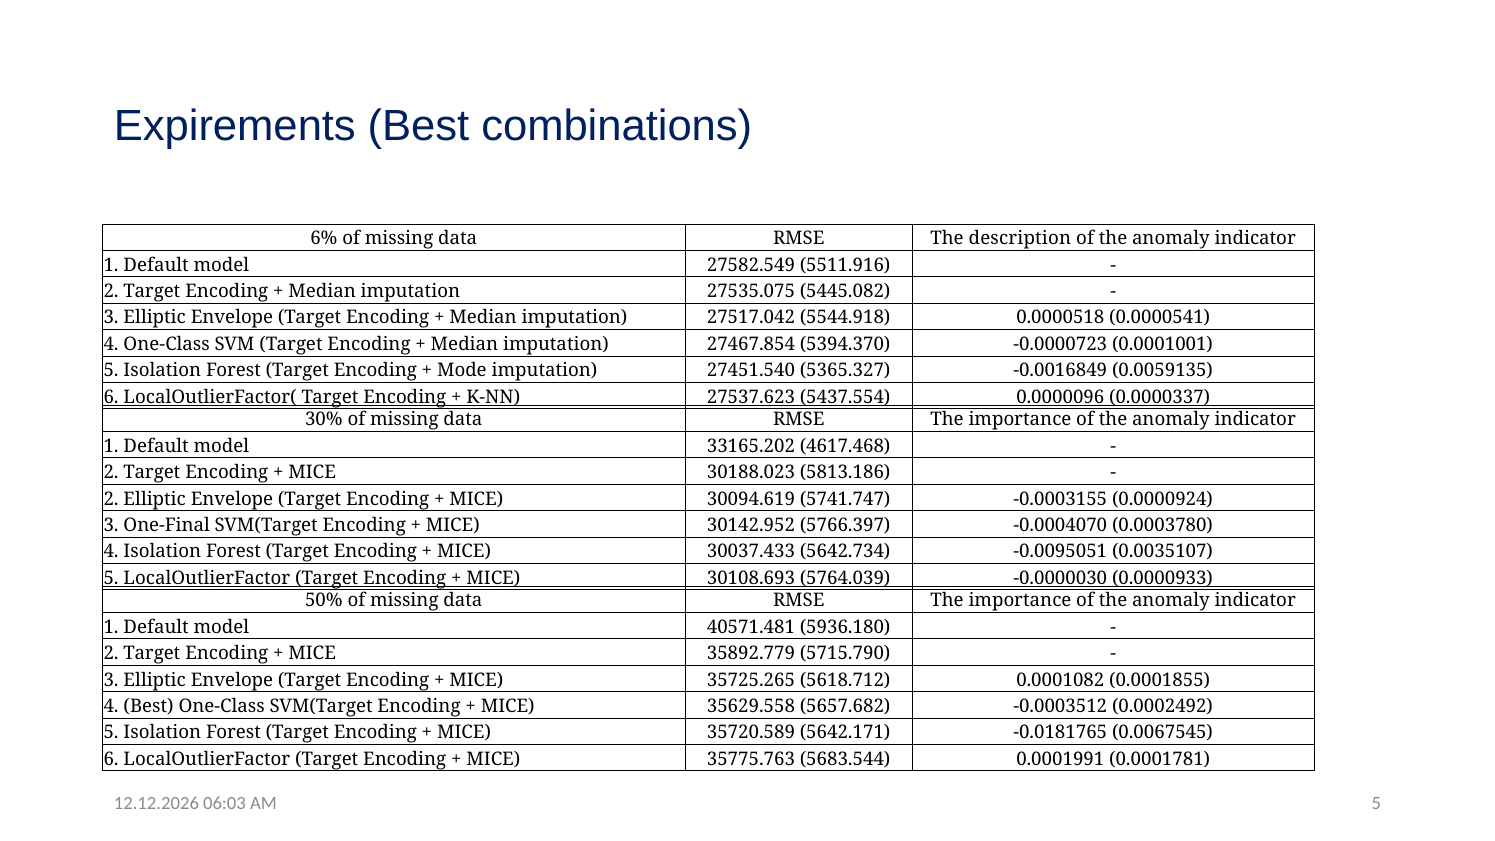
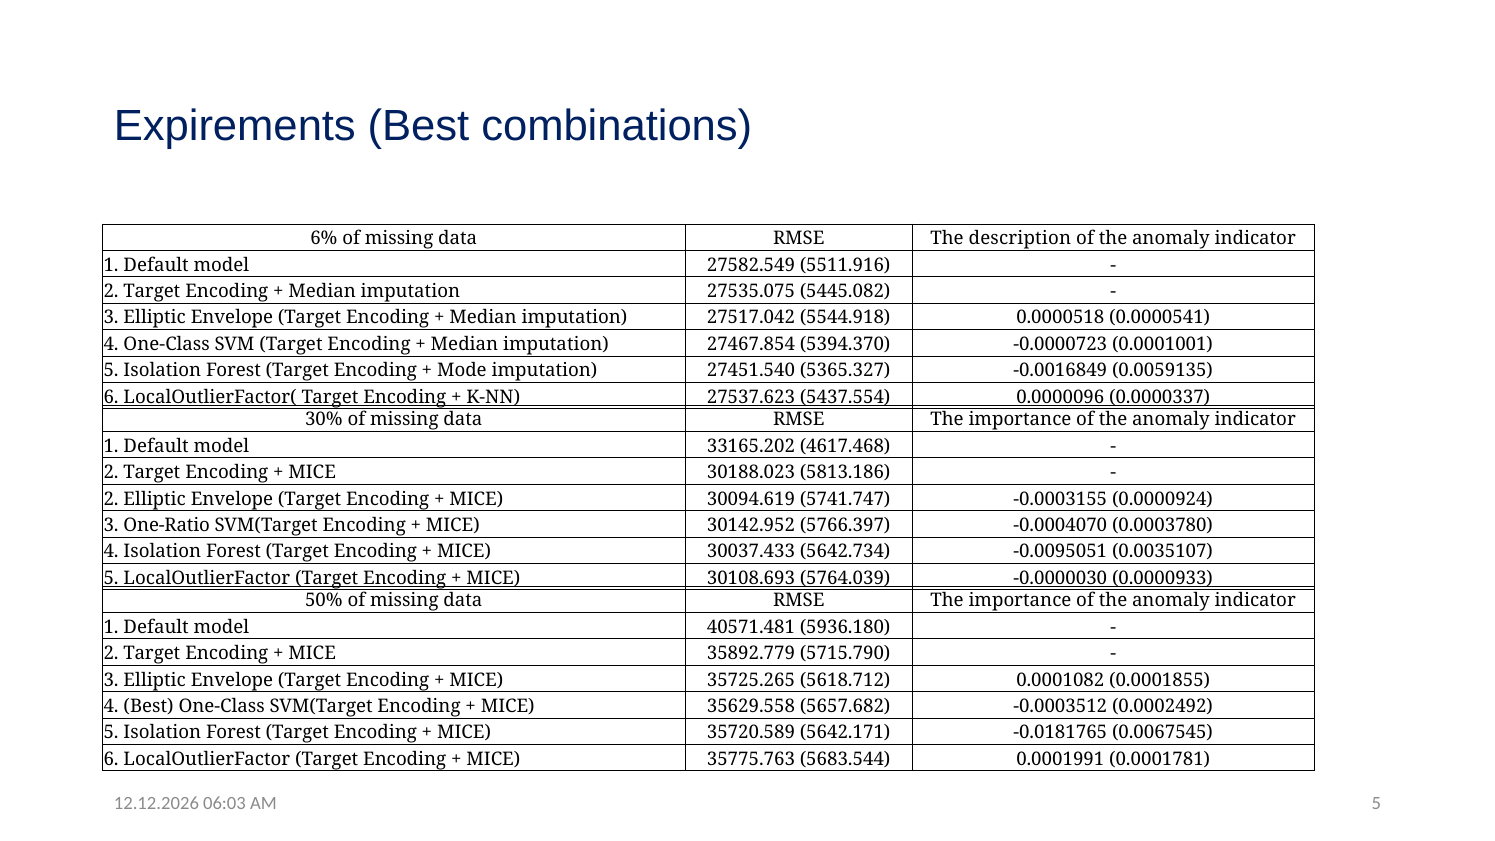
One-Final: One-Final -> One-Ratio
